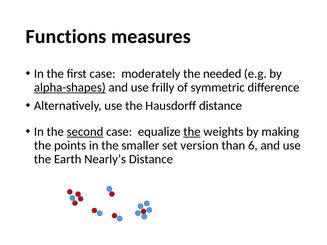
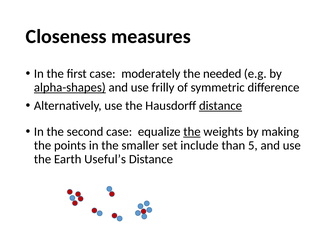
Functions: Functions -> Closeness
distance at (220, 106) underline: none -> present
second underline: present -> none
version: version -> include
6: 6 -> 5
Nearly’s: Nearly’s -> Useful’s
